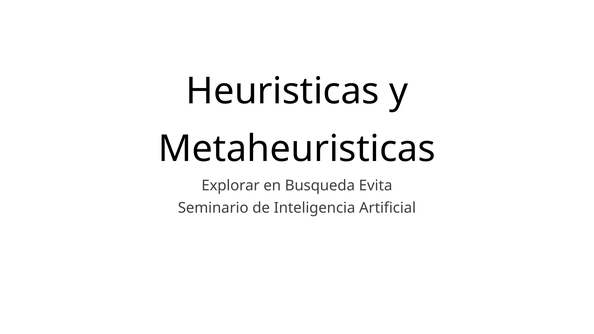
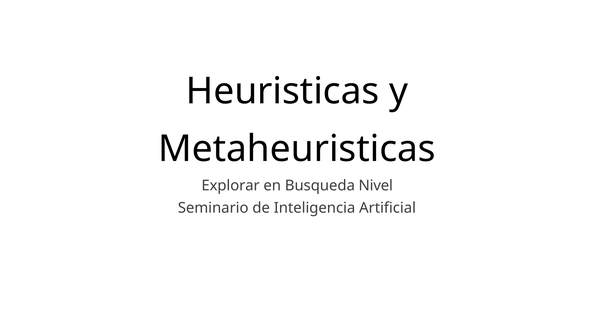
Evita: Evita -> Nivel
